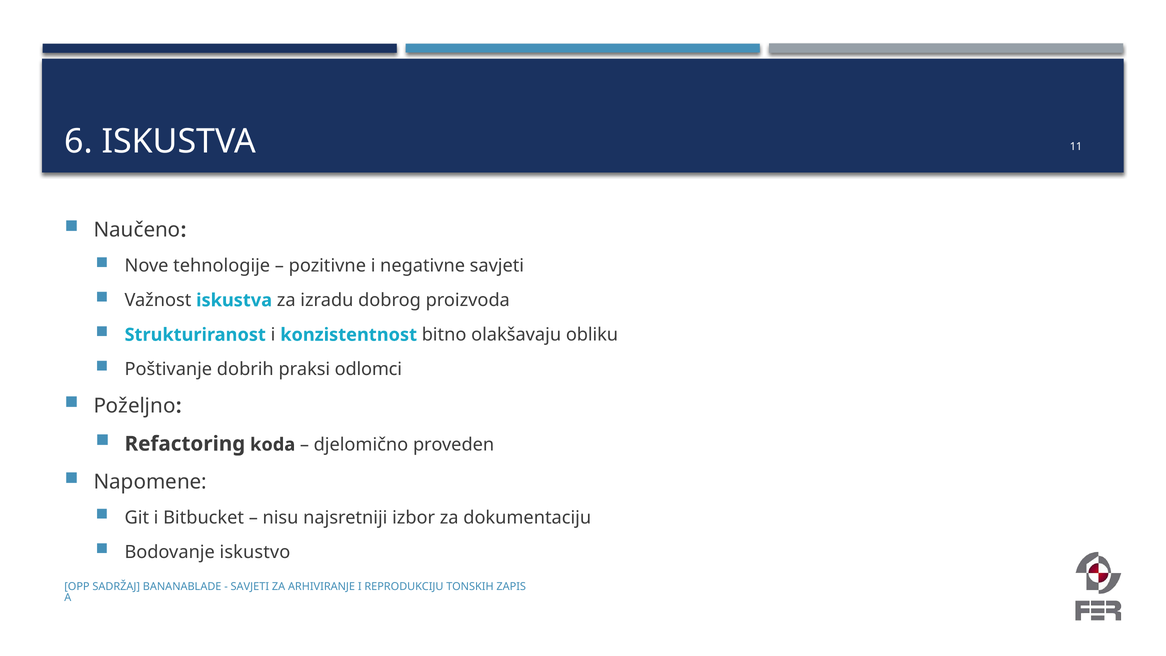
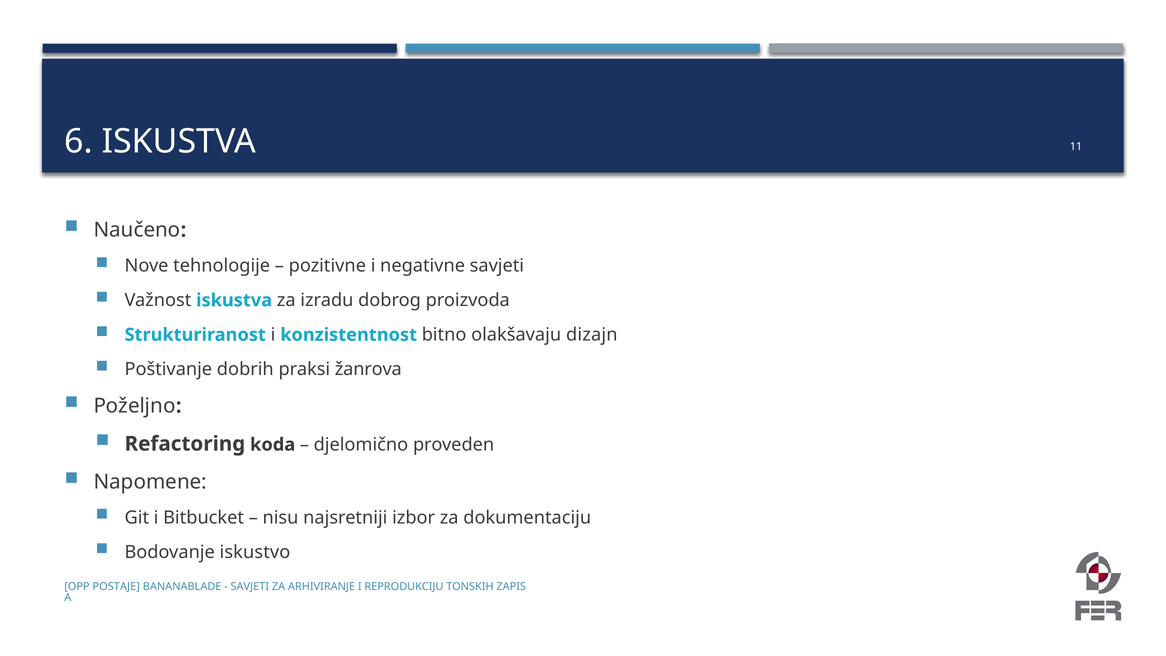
obliku: obliku -> dizajn
odlomci: odlomci -> žanrova
SADRŽAJ: SADRŽAJ -> POSTAJE
